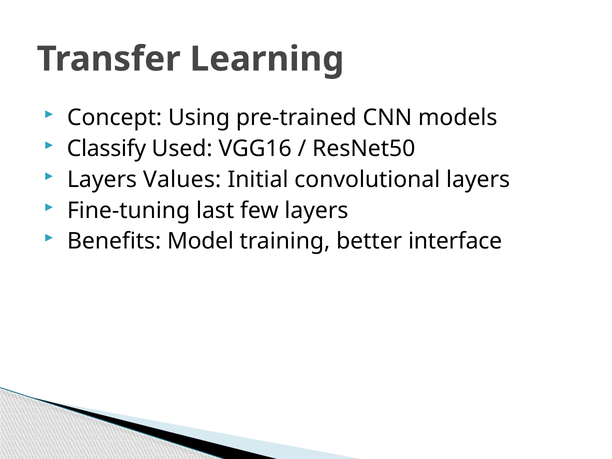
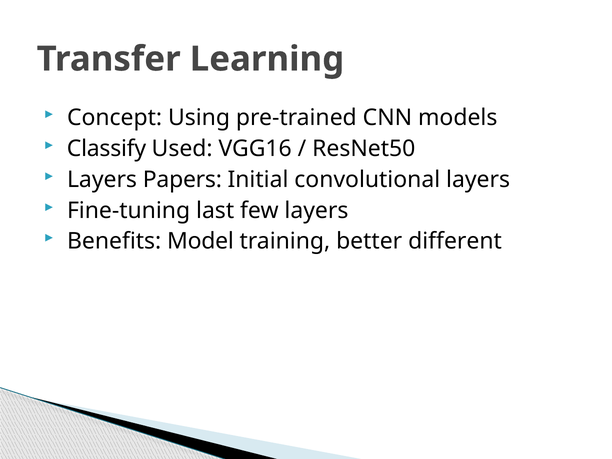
Values: Values -> Papers
interface: interface -> different
